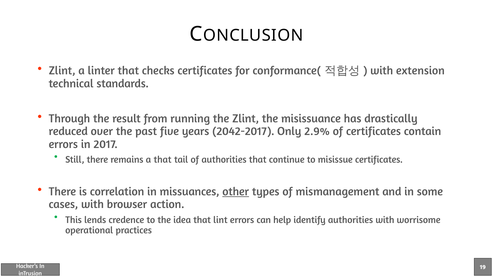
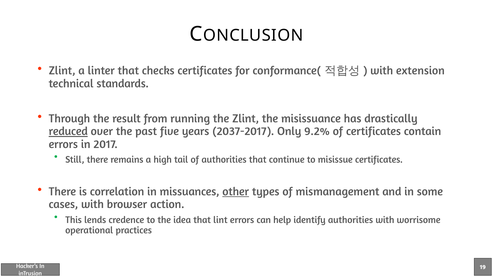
reduced underline: none -> present
2042-2017: 2042-2017 -> 2037-2017
2.9%: 2.9% -> 9.2%
a that: that -> high
